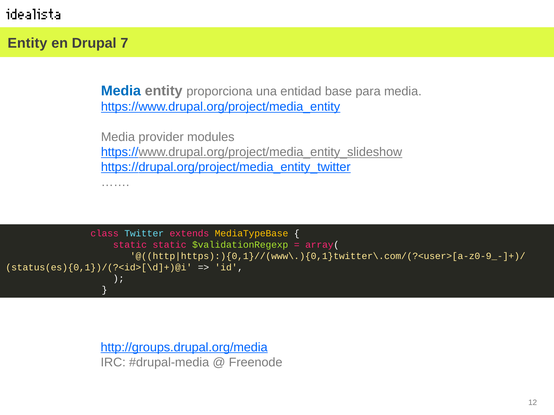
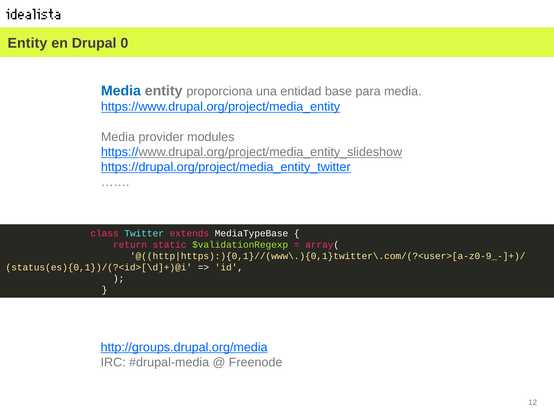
7: 7 -> 0
MediaTypeBase colour: yellow -> white
static at (130, 245): static -> return
